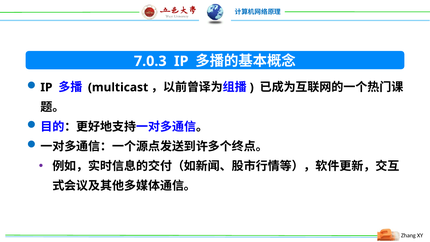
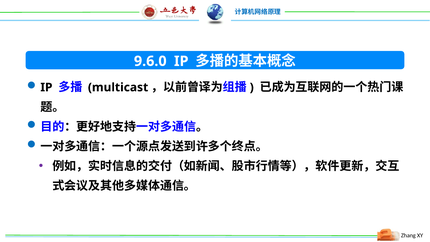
7.0.3: 7.0.3 -> 9.6.0
